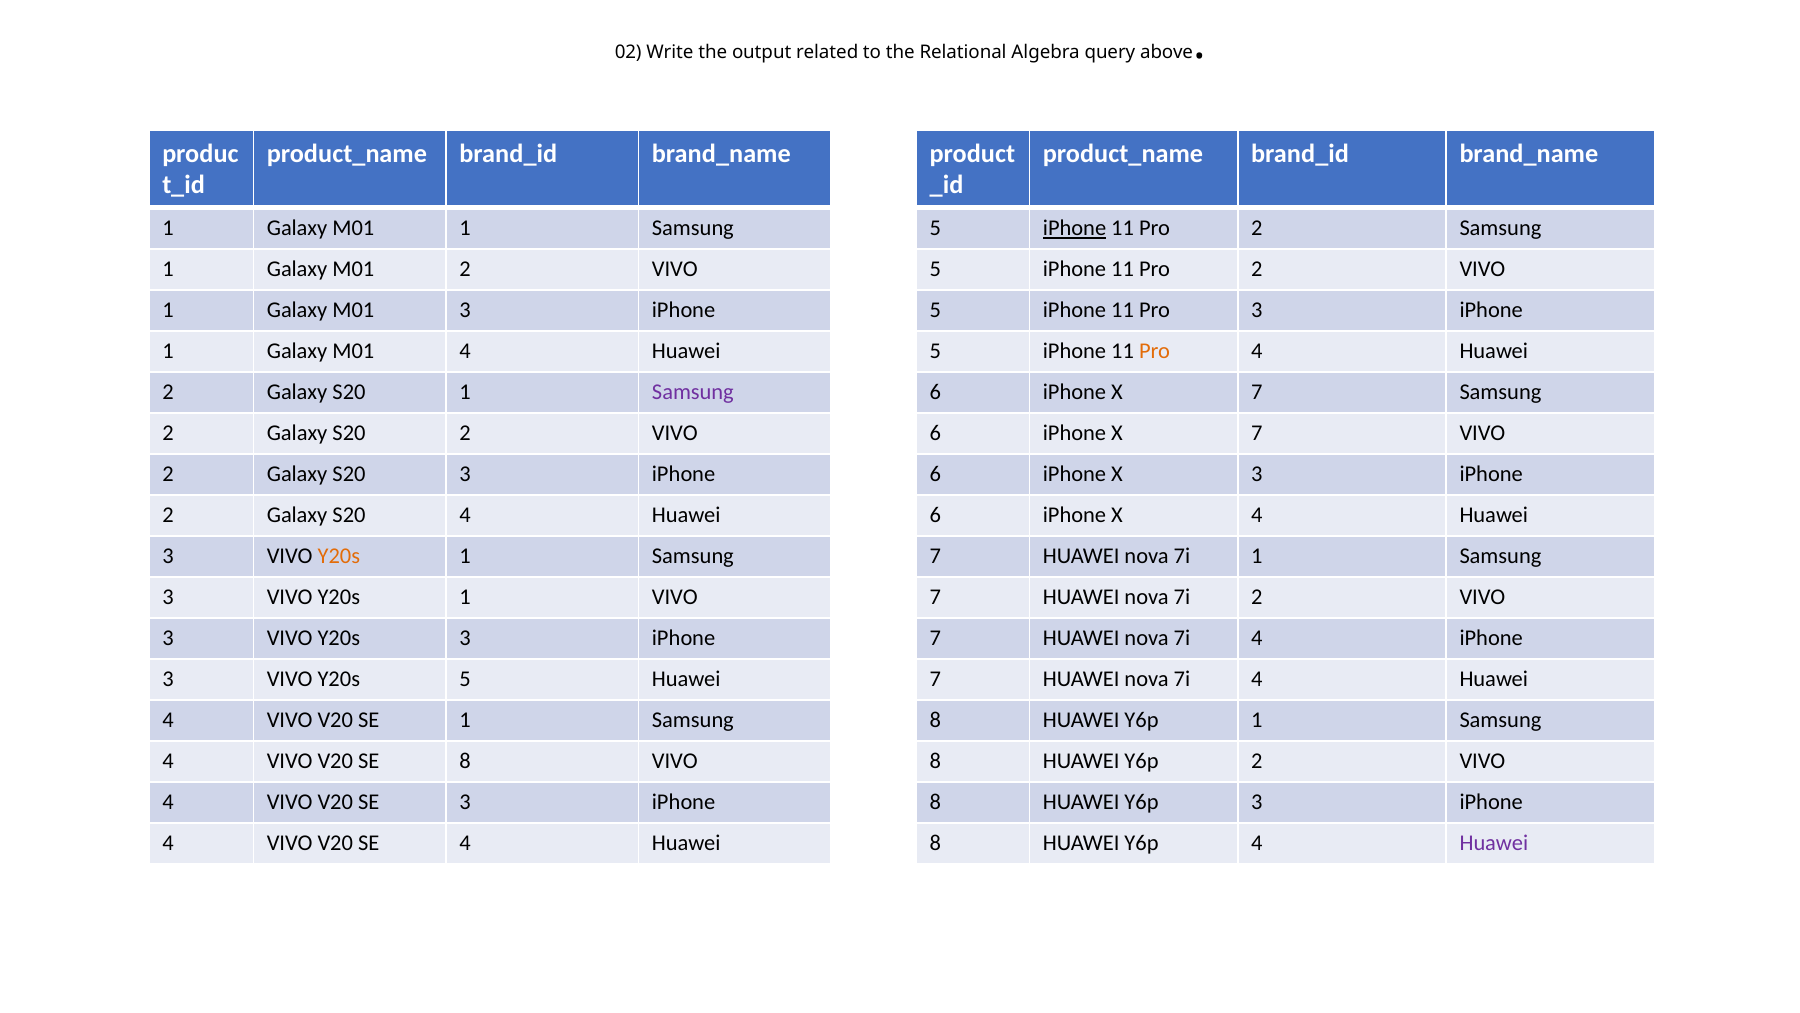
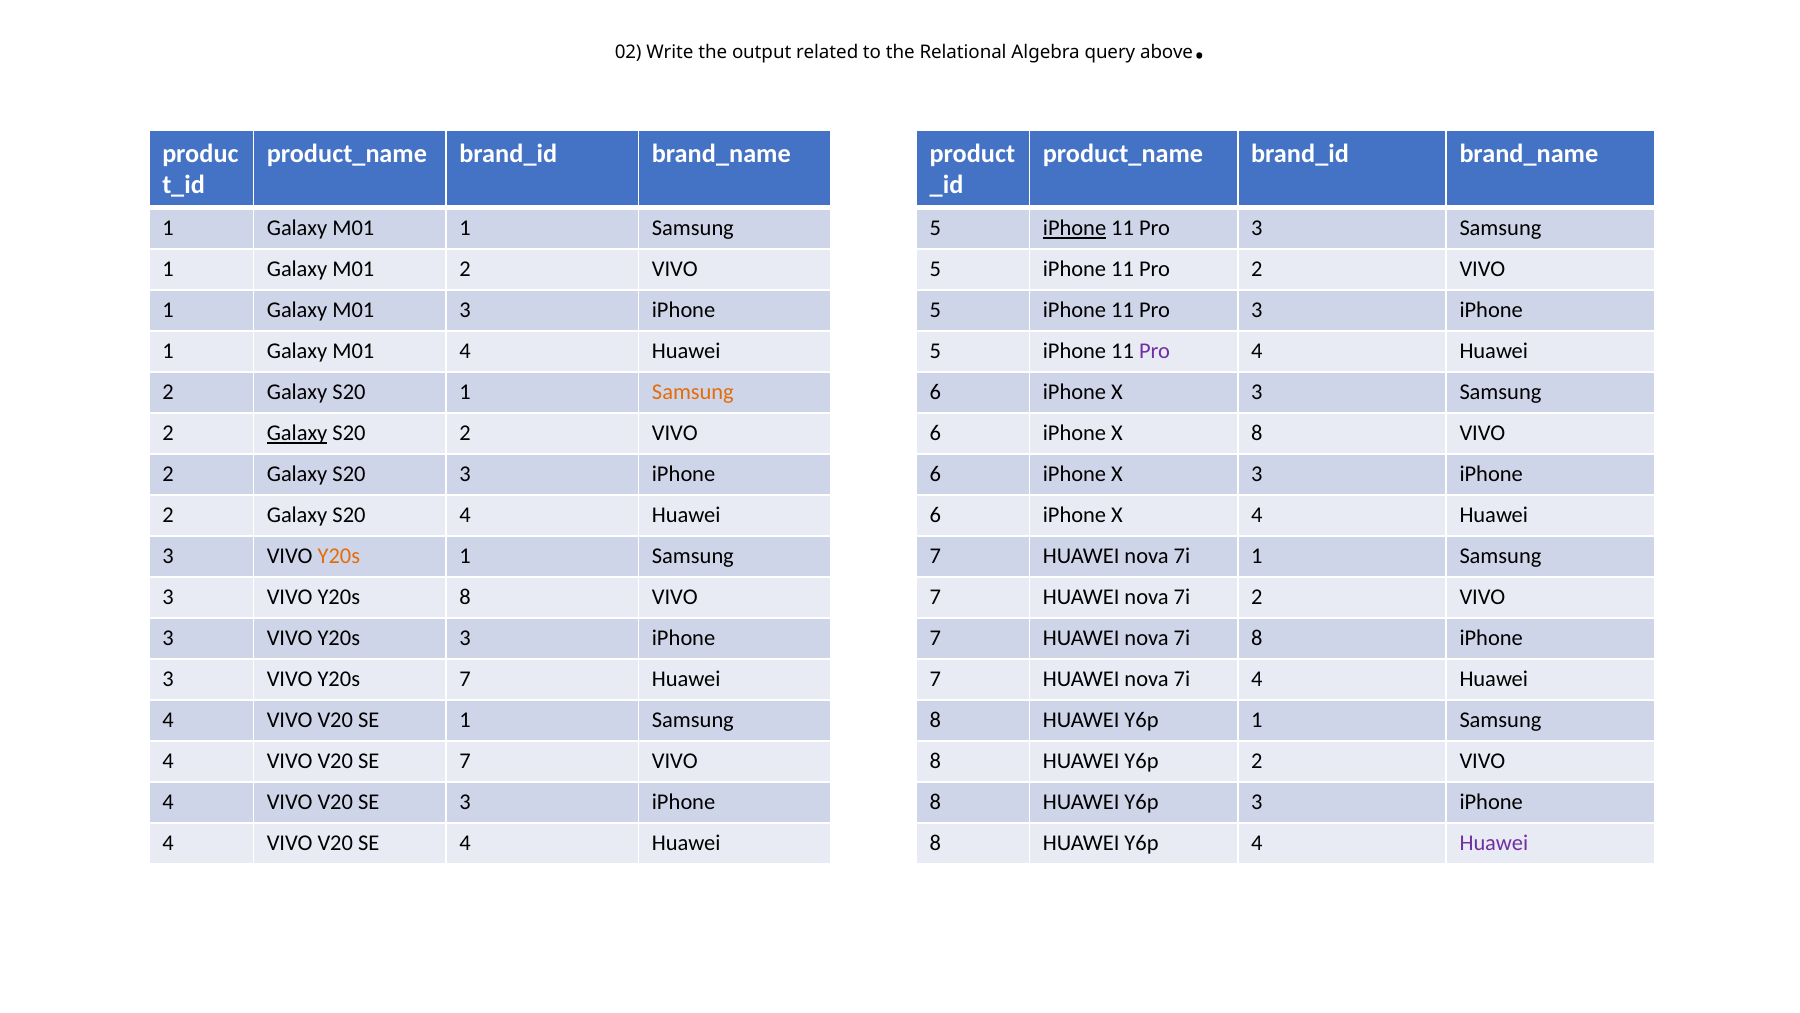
2 at (1257, 228): 2 -> 3
Pro at (1155, 351) colour: orange -> purple
Samsung at (693, 392) colour: purple -> orange
7 at (1257, 392): 7 -> 3
Galaxy at (297, 433) underline: none -> present
7 at (1257, 433): 7 -> 8
1 at (465, 597): 1 -> 8
4 at (1257, 638): 4 -> 8
Y20s 5: 5 -> 7
SE 8: 8 -> 7
